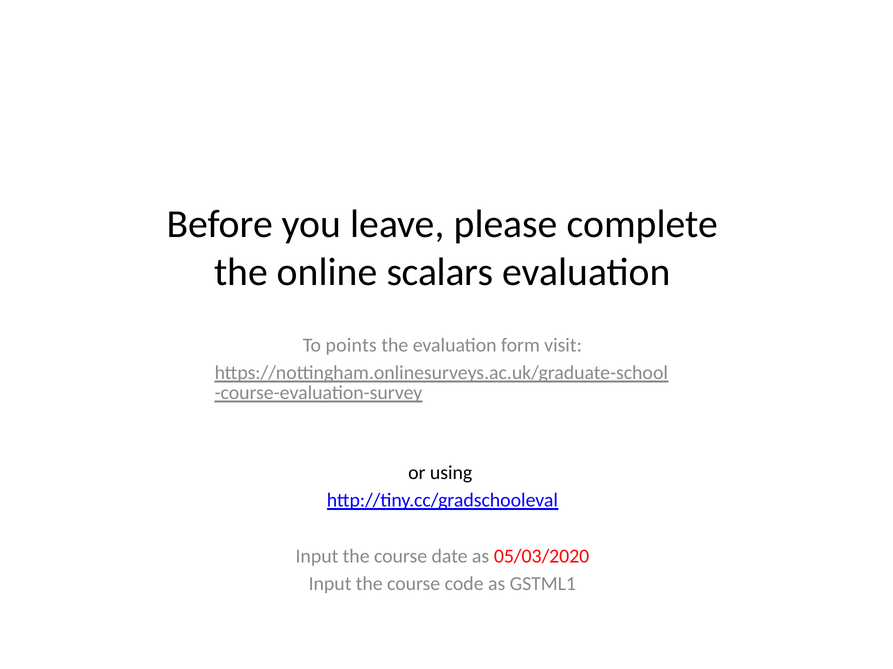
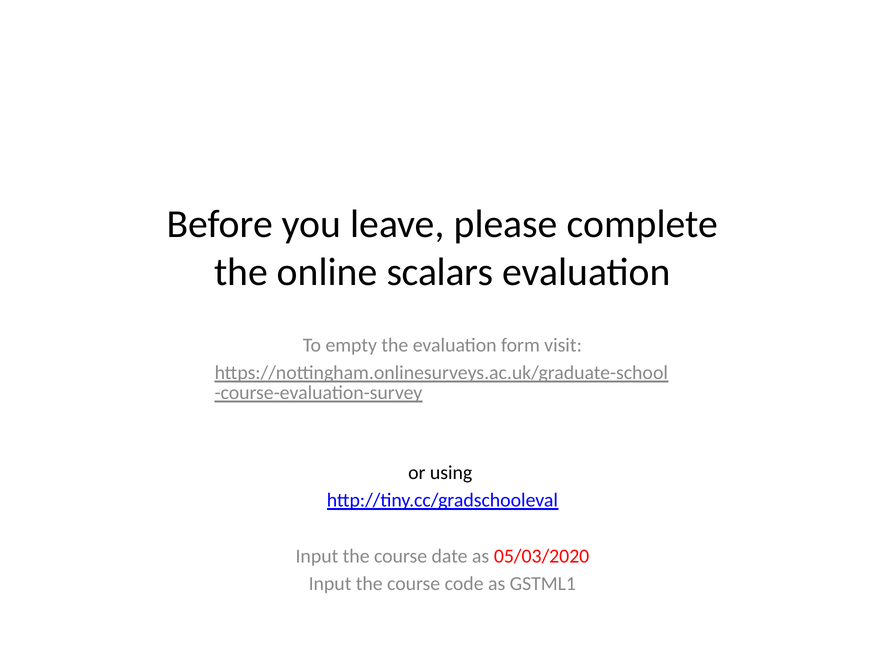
points: points -> empty
